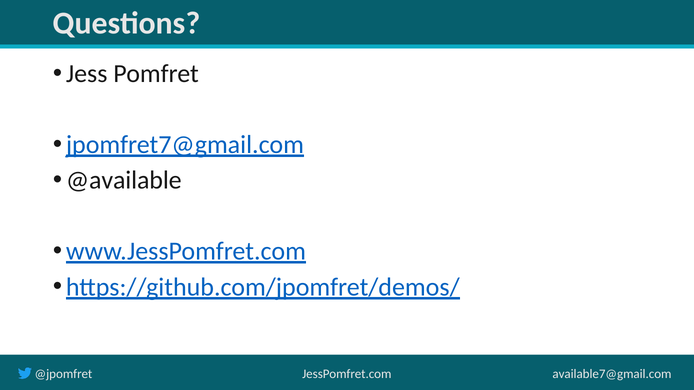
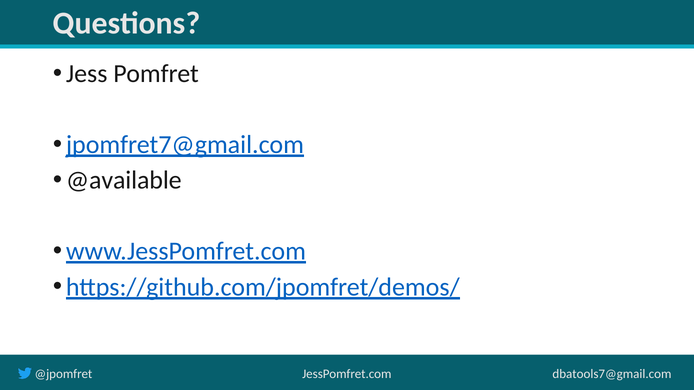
available7@gmail.com: available7@gmail.com -> dbatools7@gmail.com
